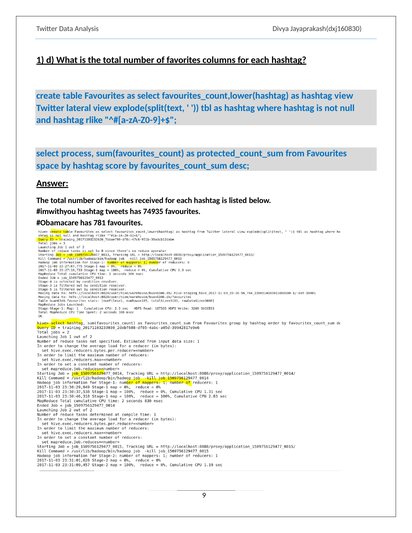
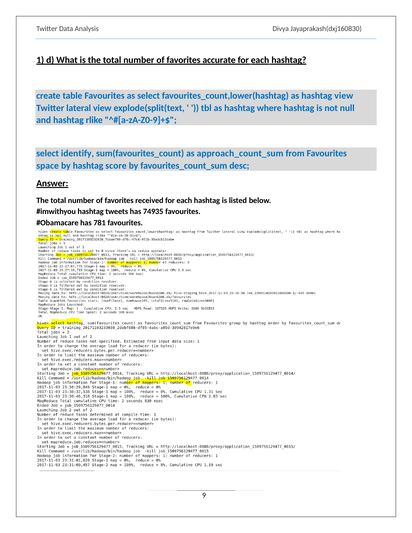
columns: columns -> accurate
process: process -> identify
protected_count_sum: protected_count_sum -> approach_count_sum
